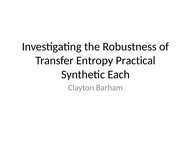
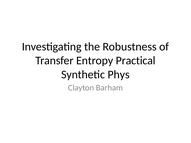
Each: Each -> Phys
